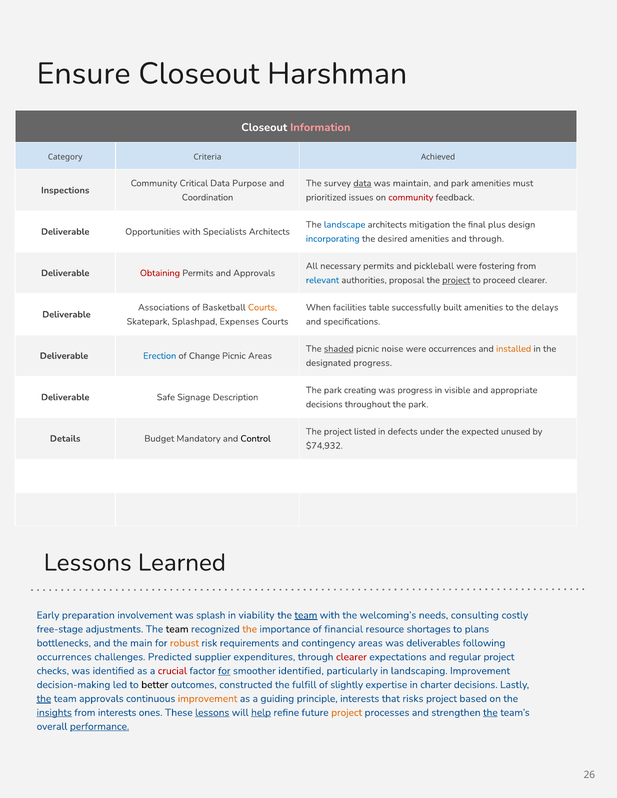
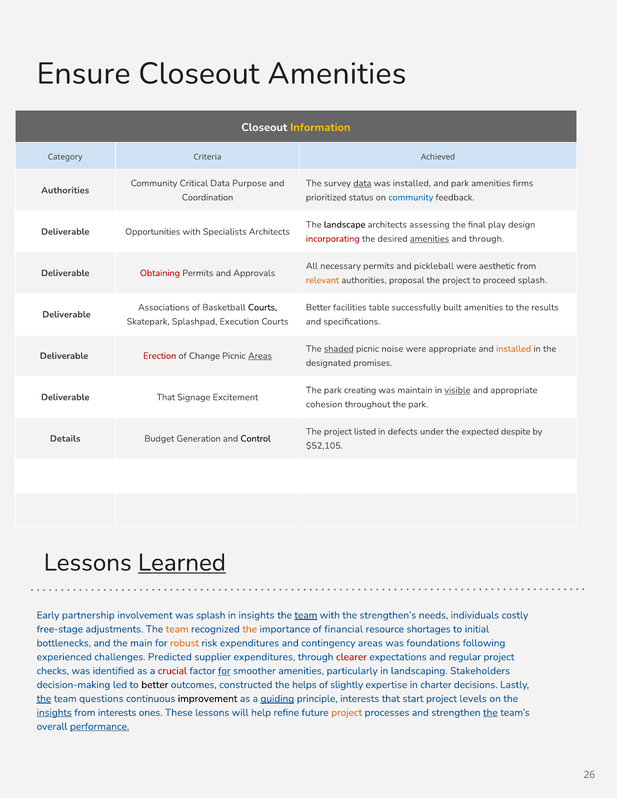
Closeout Harshman: Harshman -> Amenities
Information colour: pink -> yellow
was maintain: maintain -> installed
must: must -> firms
Inspections at (65, 190): Inspections -> Authorities
issues: issues -> status
community at (411, 198) colour: red -> blue
landscape colour: blue -> black
mitigation: mitigation -> assessing
plus: plus -> play
incorporating colour: blue -> red
amenities at (429, 239) underline: none -> present
fostering: fostering -> aesthetic
relevant colour: blue -> orange
project at (456, 280) underline: present -> none
proceed clearer: clearer -> splash
Courts at (262, 308) colour: orange -> black
When at (318, 308): When -> Better
delays: delays -> results
Expenses: Expenses -> Execution
were occurrences: occurrences -> appropriate
Erection colour: blue -> red
Areas at (260, 356) underline: none -> present
designated progress: progress -> promises
was progress: progress -> maintain
visible underline: none -> present
Deliverable Safe: Safe -> That
Description: Description -> Excitement
decisions at (324, 405): decisions -> cohesion
unused: unused -> despite
Mandatory: Mandatory -> Generation
$74,932: $74,932 -> $52,105
Learned underline: none -> present
preparation: preparation -> partnership
in viability: viability -> insights
welcoming’s: welcoming’s -> strengthen’s
consulting: consulting -> individuals
team at (177, 629) colour: black -> orange
plans: plans -> initial
risk requirements: requirements -> expenditures
deliverables: deliverables -> foundations
occurrences at (64, 657): occurrences -> experienced
smoother identified: identified -> amenities
landscaping Improvement: Improvement -> Stakeholders
fulfill: fulfill -> helps
team approvals: approvals -> questions
improvement at (208, 699) colour: orange -> black
guiding underline: none -> present
risks: risks -> start
based: based -> levels
lessons at (212, 713) underline: present -> none
help underline: present -> none
